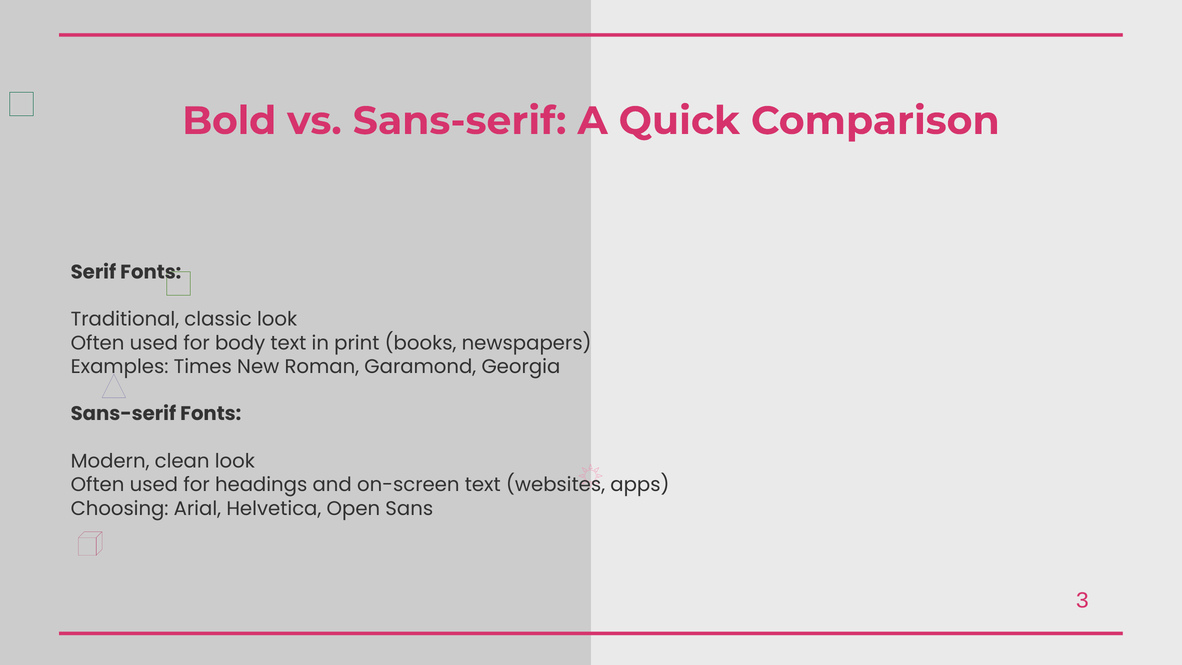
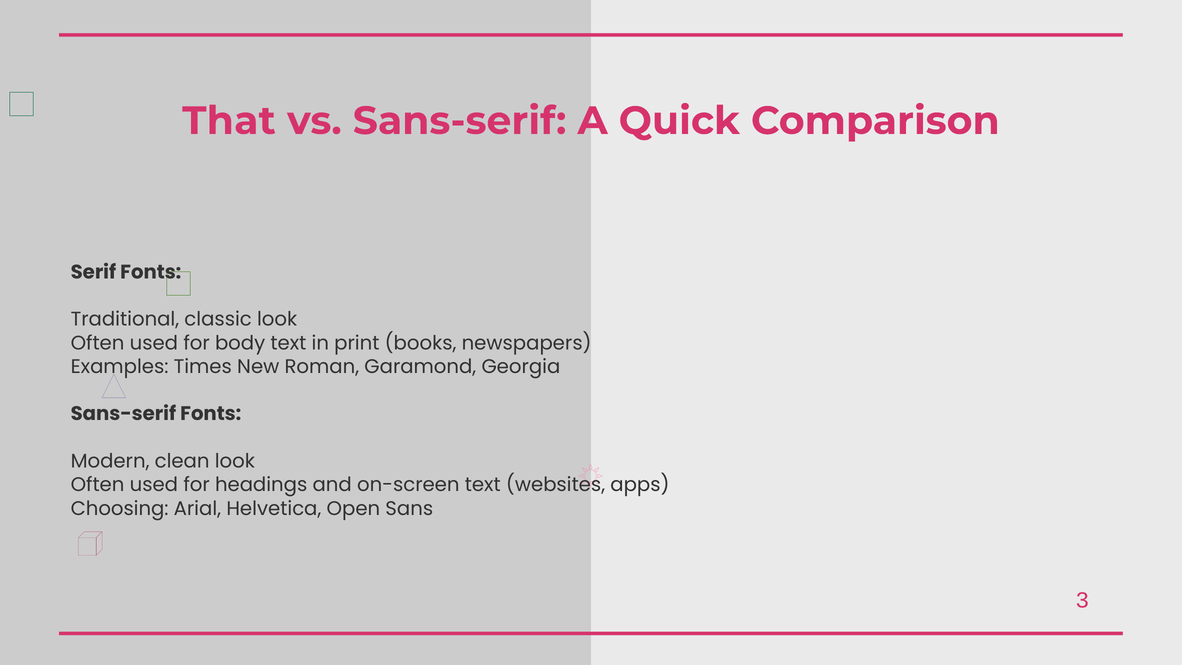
Bold: Bold -> That
